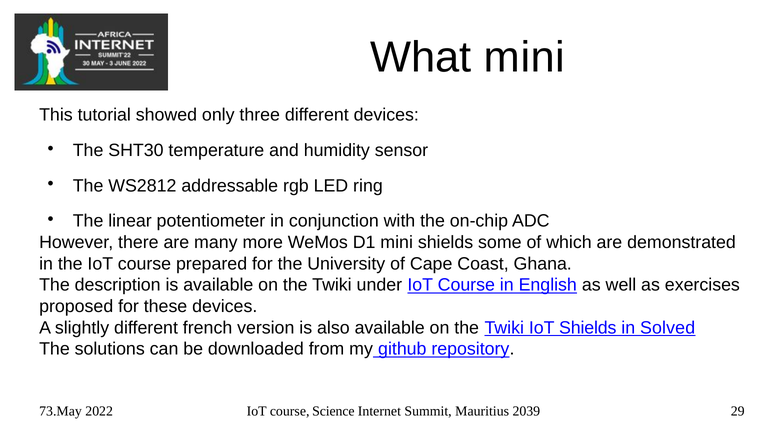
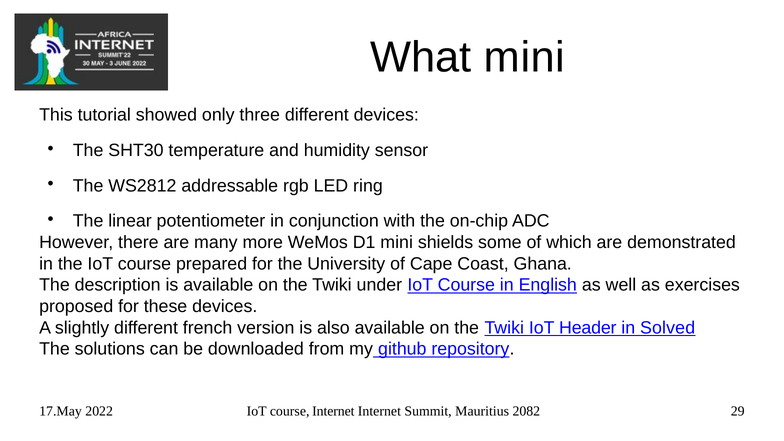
IoT Shields: Shields -> Header
73.May: 73.May -> 17.May
course Science: Science -> Internet
2039: 2039 -> 2082
